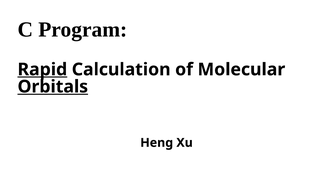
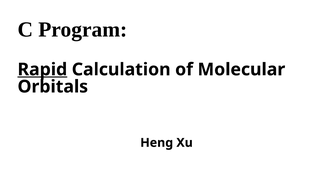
Orbitals underline: present -> none
